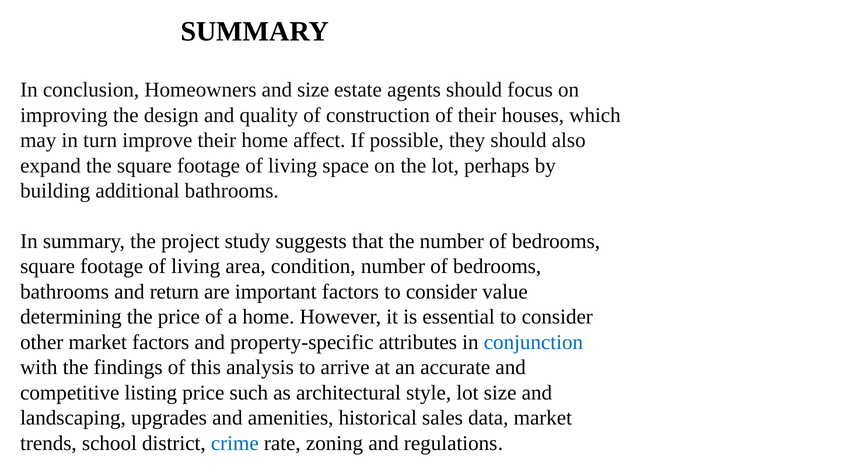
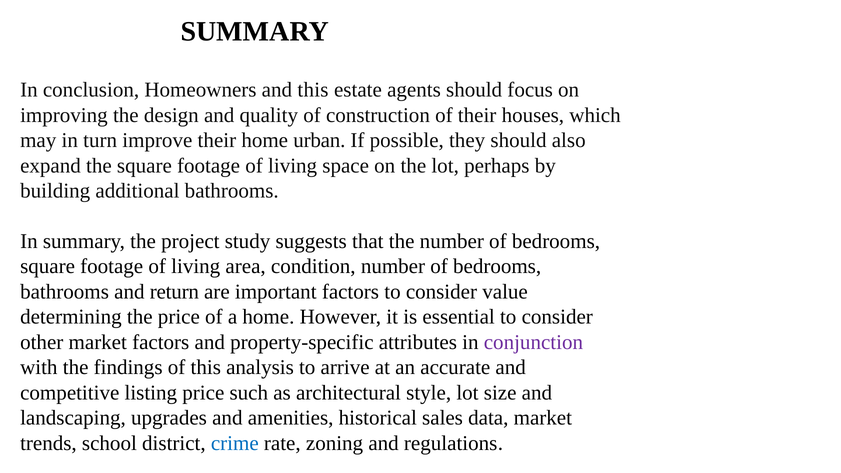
and size: size -> this
affect: affect -> urban
conjunction colour: blue -> purple
